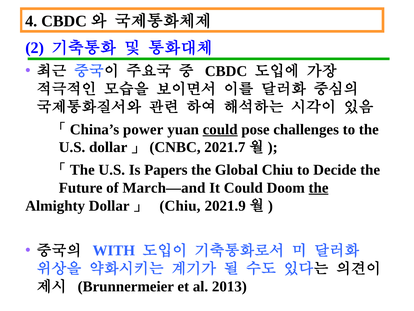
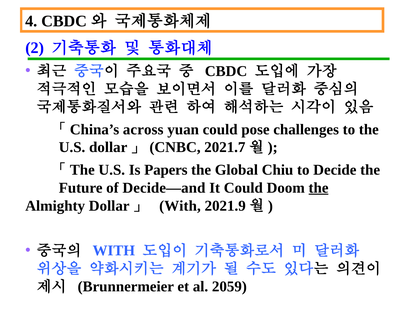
power: power -> across
could at (220, 129) underline: present -> none
March—and: March—and -> Decide—and
Dollar」 Chiu: Chiu -> With
2013: 2013 -> 2059
